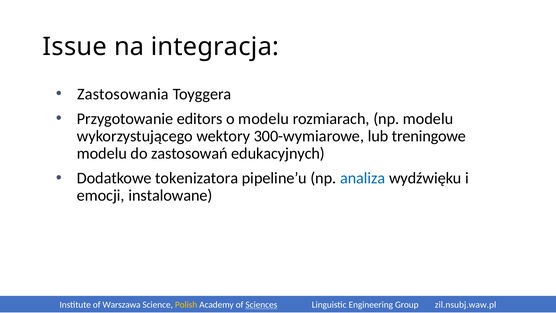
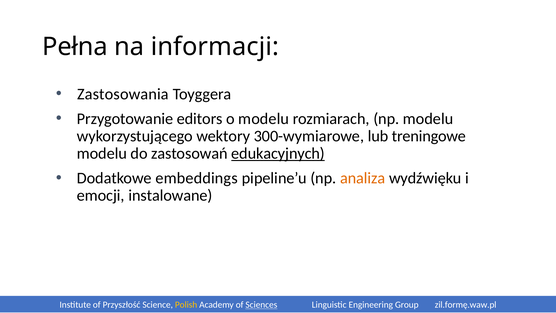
Issue: Issue -> Pełna
integracja: integracja -> informacji
edukacyjnych underline: none -> present
tokenizatora: tokenizatora -> embeddings
analiza colour: blue -> orange
Warszawa: Warszawa -> Przyszłość
zil.nsubj.waw.pl: zil.nsubj.waw.pl -> zil.formę.waw.pl
